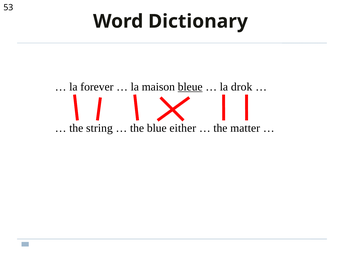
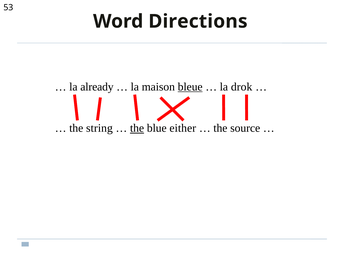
Dictionary: Dictionary -> Directions
forever: forever -> already
the at (137, 128) underline: none -> present
matter: matter -> source
